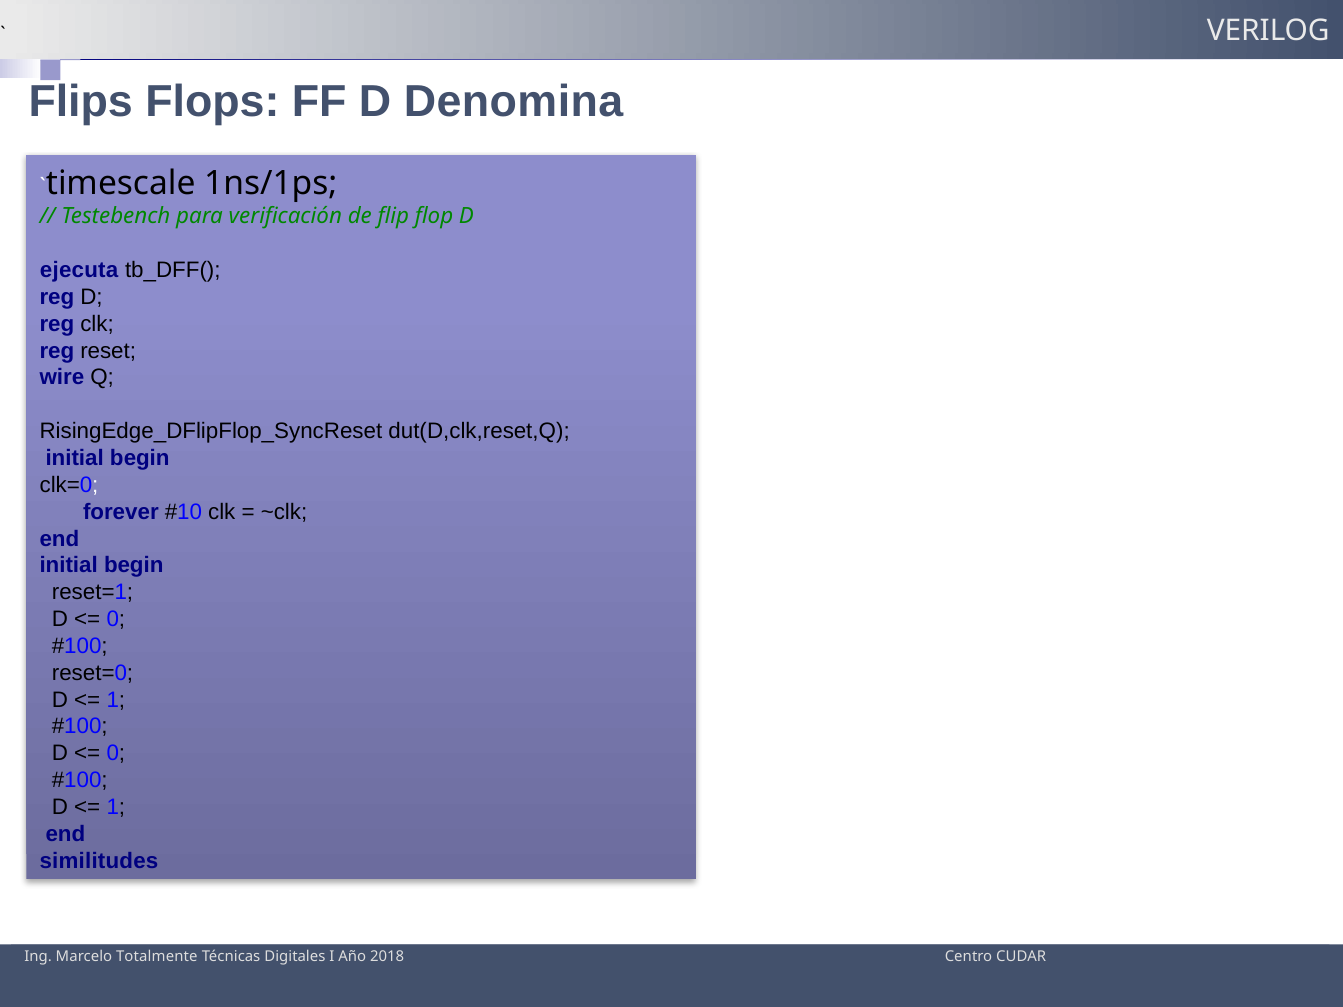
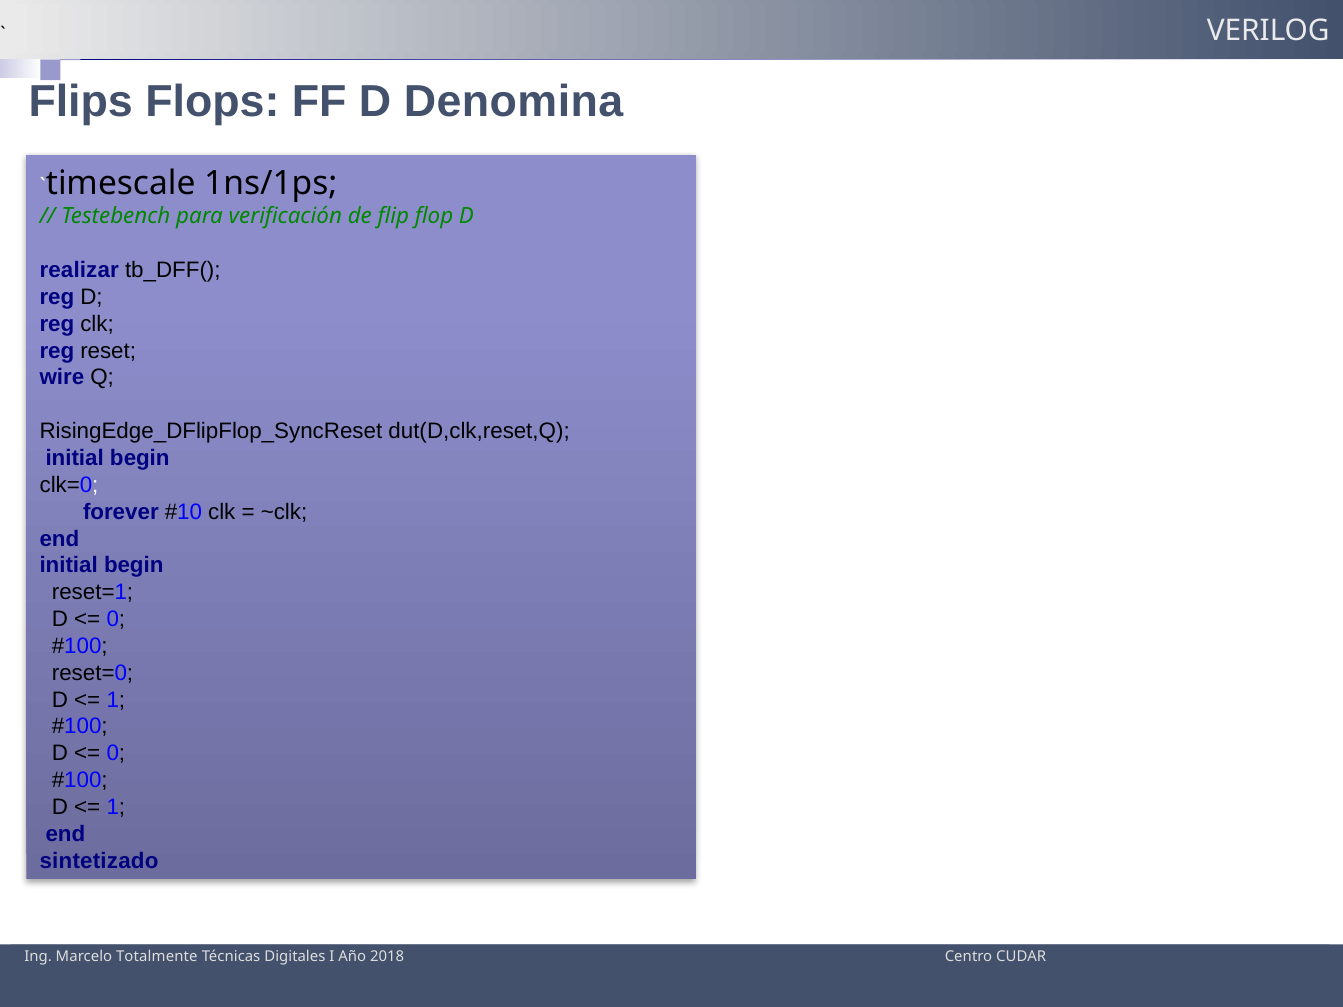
ejecuta: ejecuta -> realizar
similitudes: similitudes -> sintetizado
